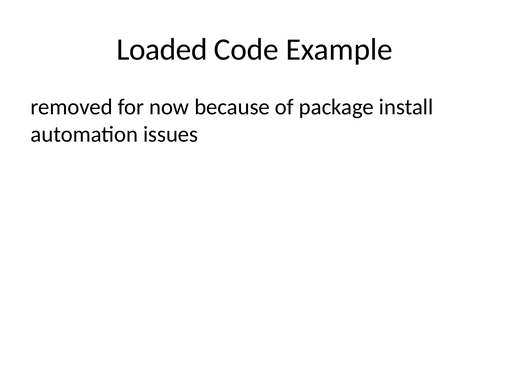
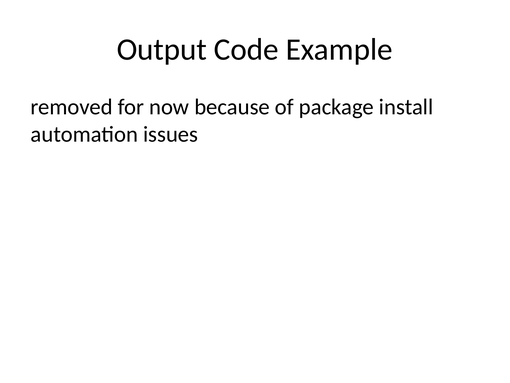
Loaded: Loaded -> Output
